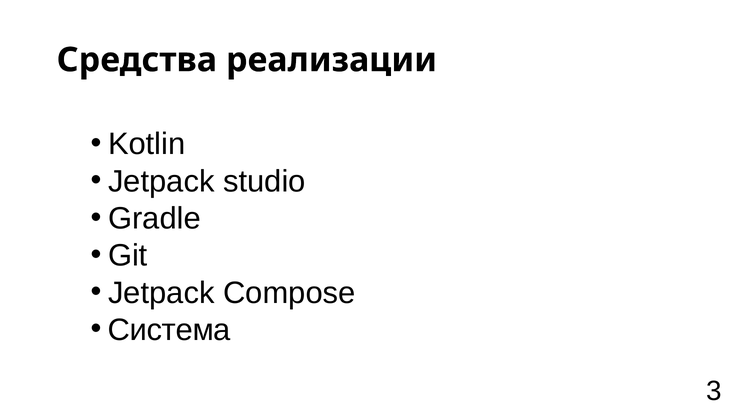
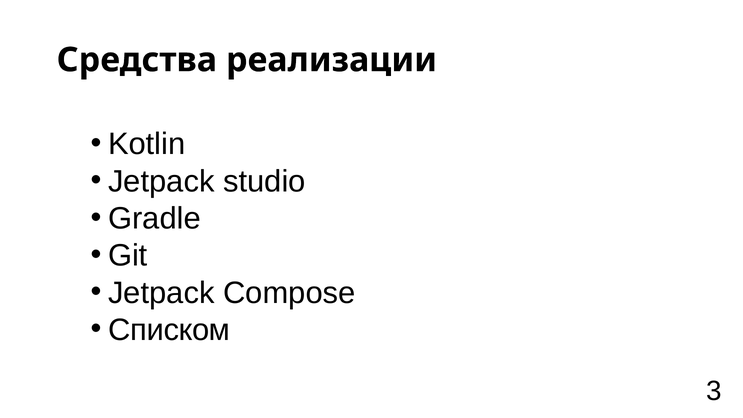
Система: Система -> Списком
